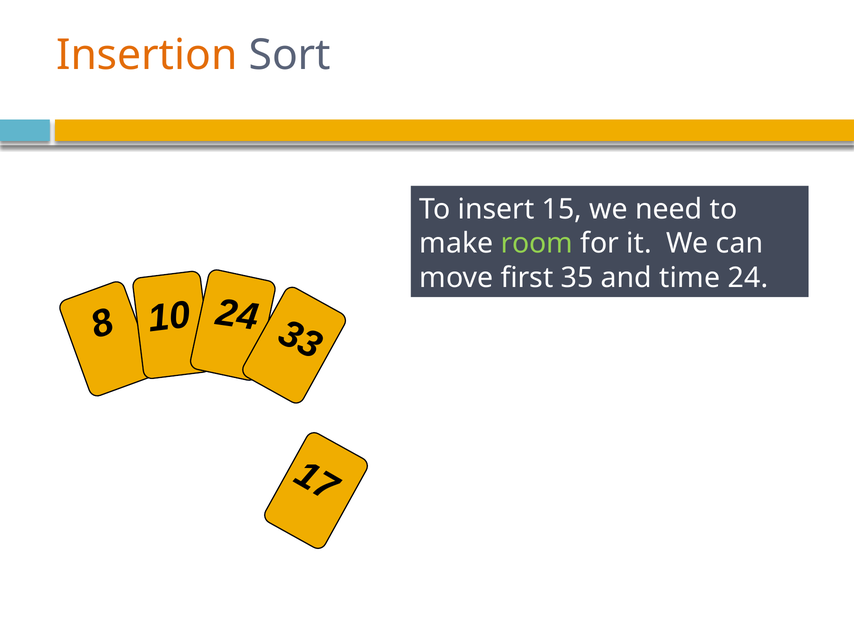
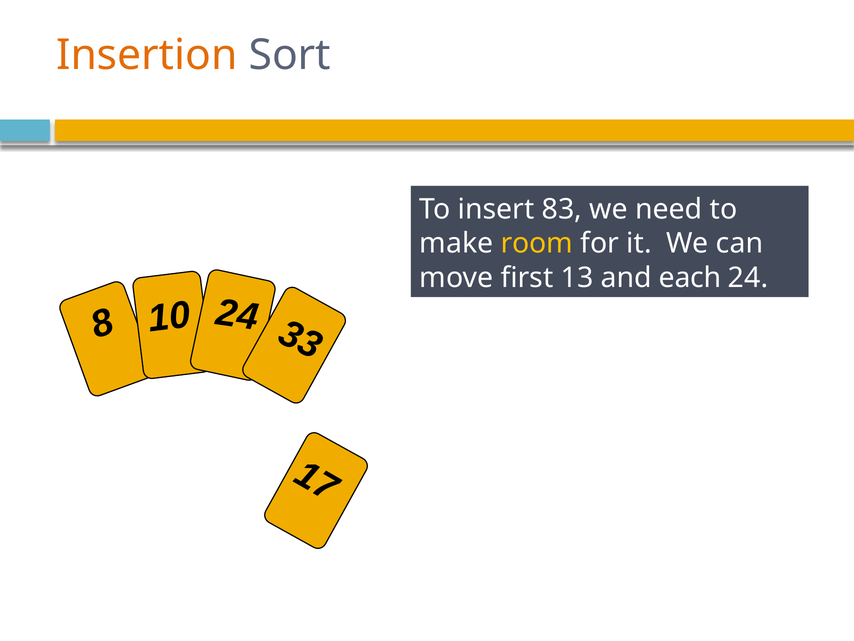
15: 15 -> 83
room colour: light green -> yellow
35: 35 -> 13
time: time -> each
